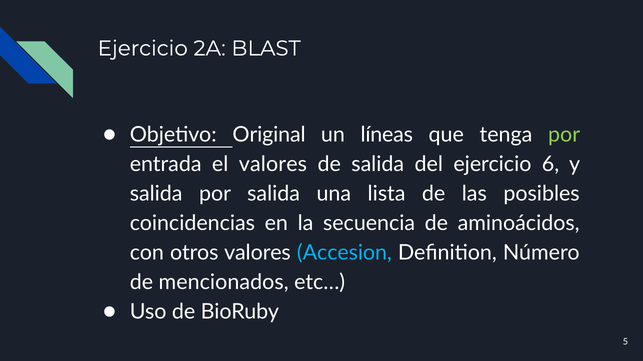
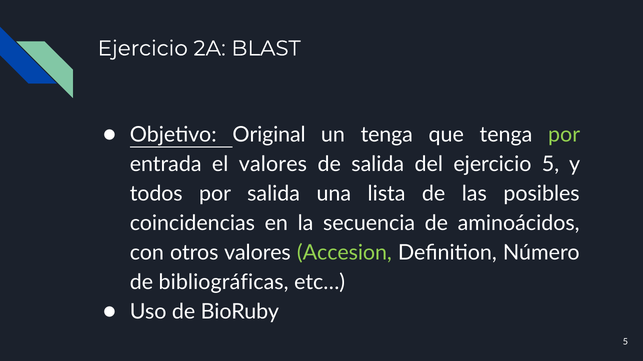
un líneas: líneas -> tenga
ejercicio 6: 6 -> 5
salida at (156, 194): salida -> todos
Accesion colour: light blue -> light green
mencionados: mencionados -> bibliográficas
